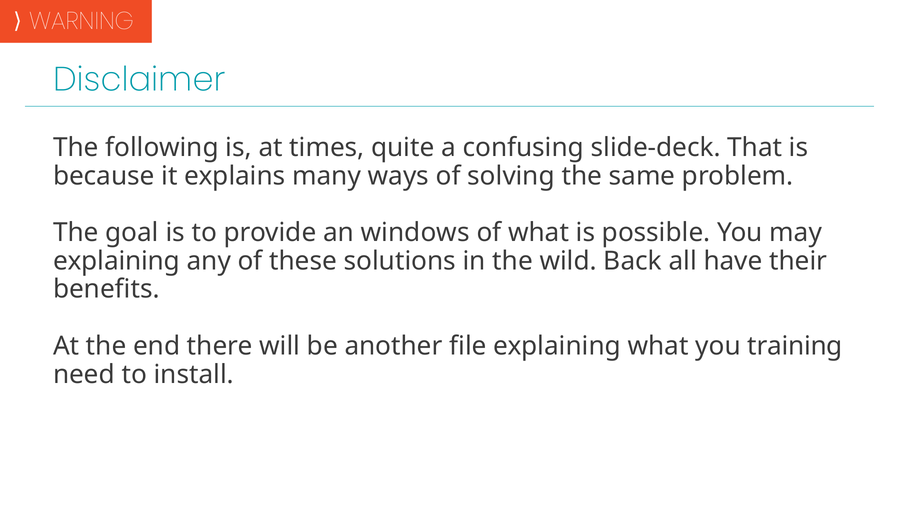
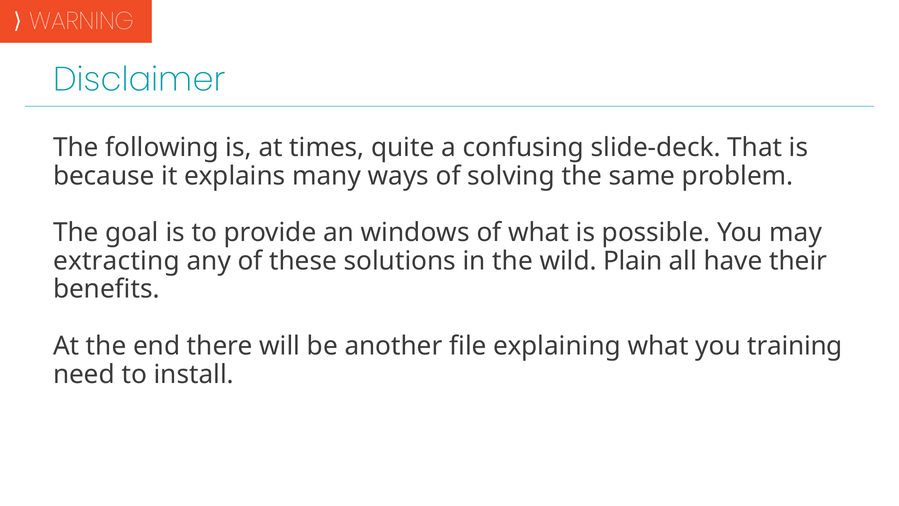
explaining at (117, 261): explaining -> extracting
Back: Back -> Plain
